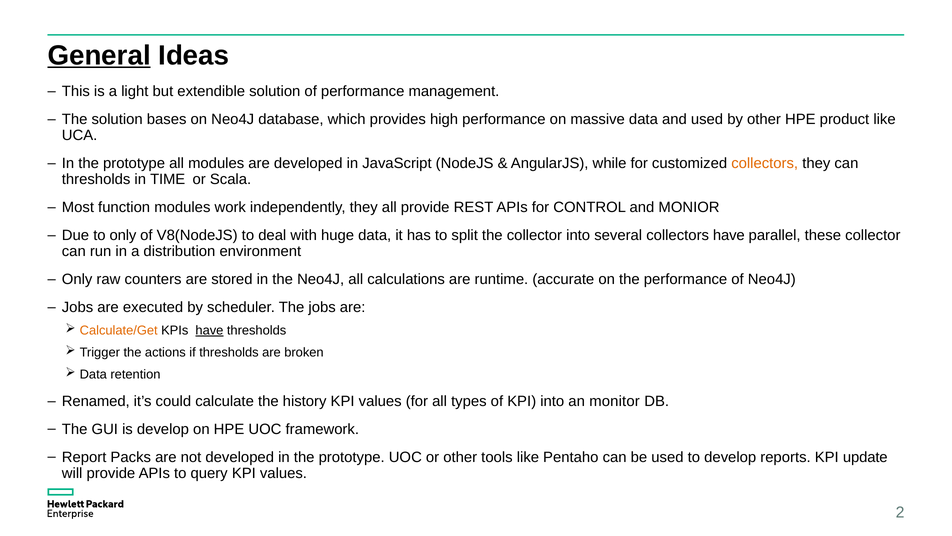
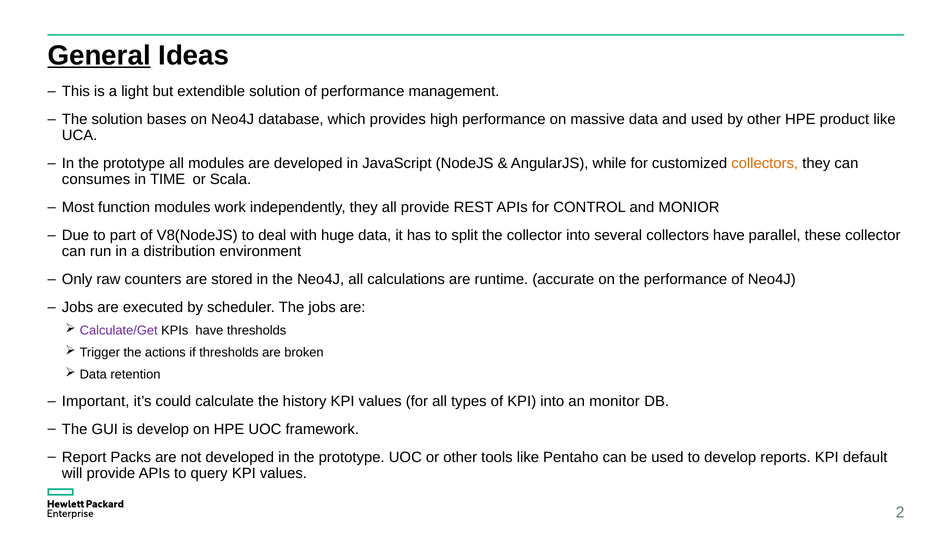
thresholds at (96, 179): thresholds -> consumes
to only: only -> part
Calculate/Get colour: orange -> purple
have at (209, 330) underline: present -> none
Renamed: Renamed -> Important
update: update -> default
